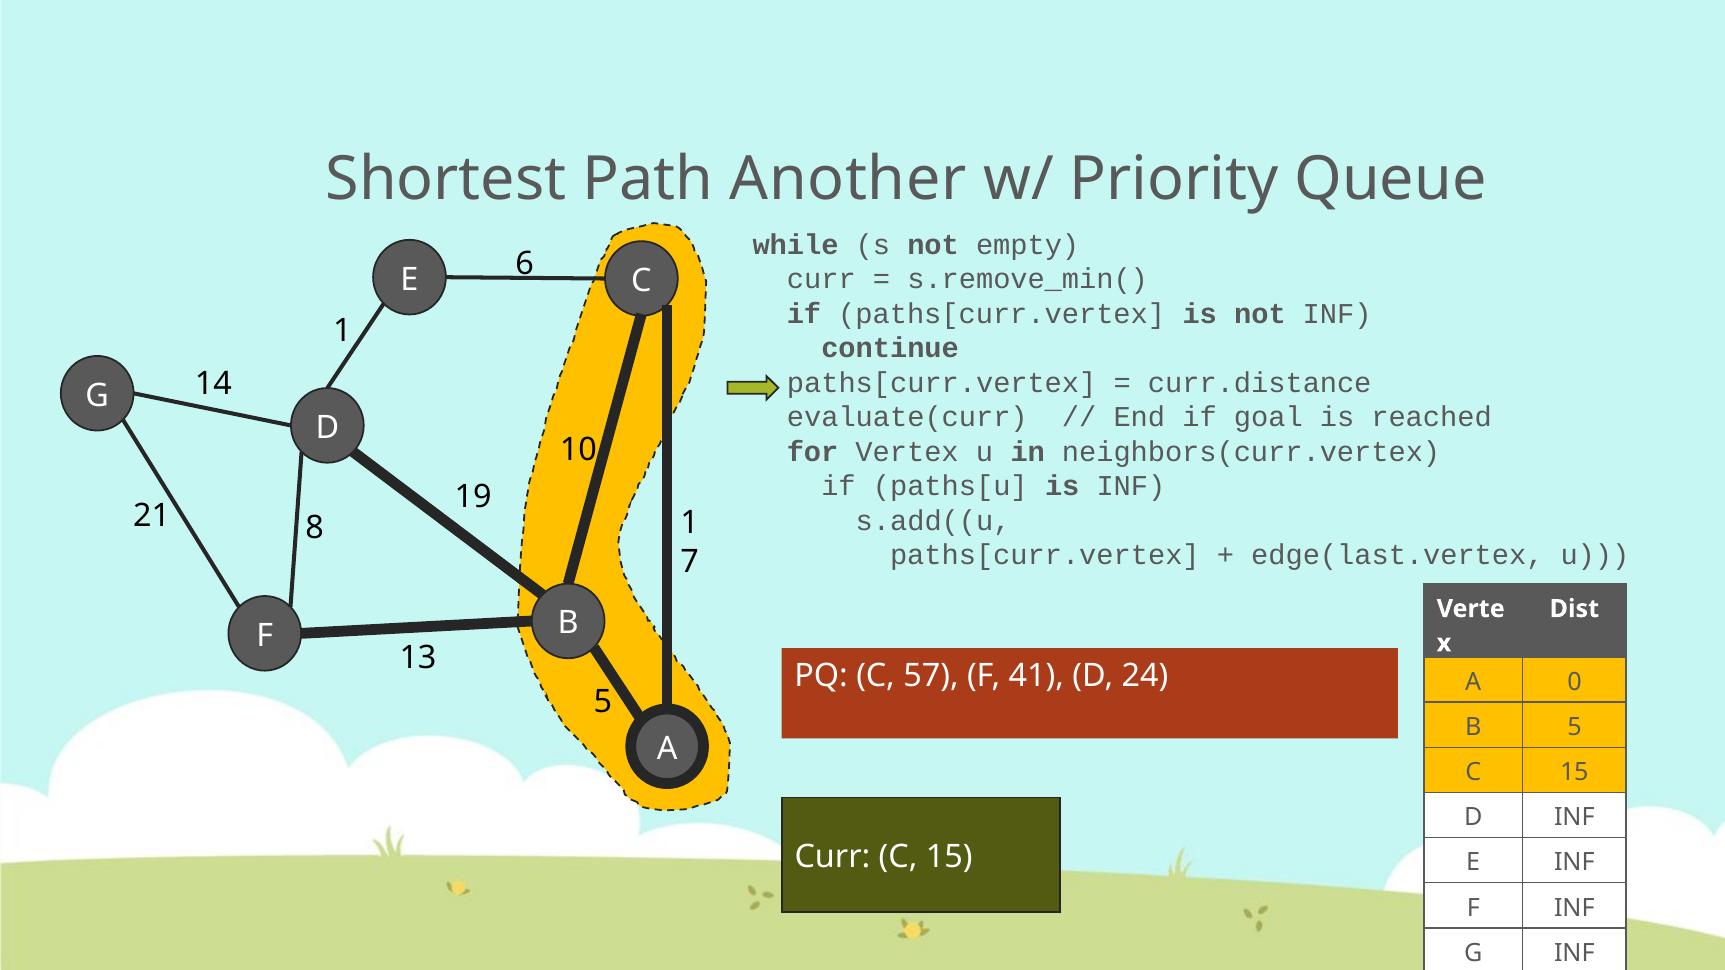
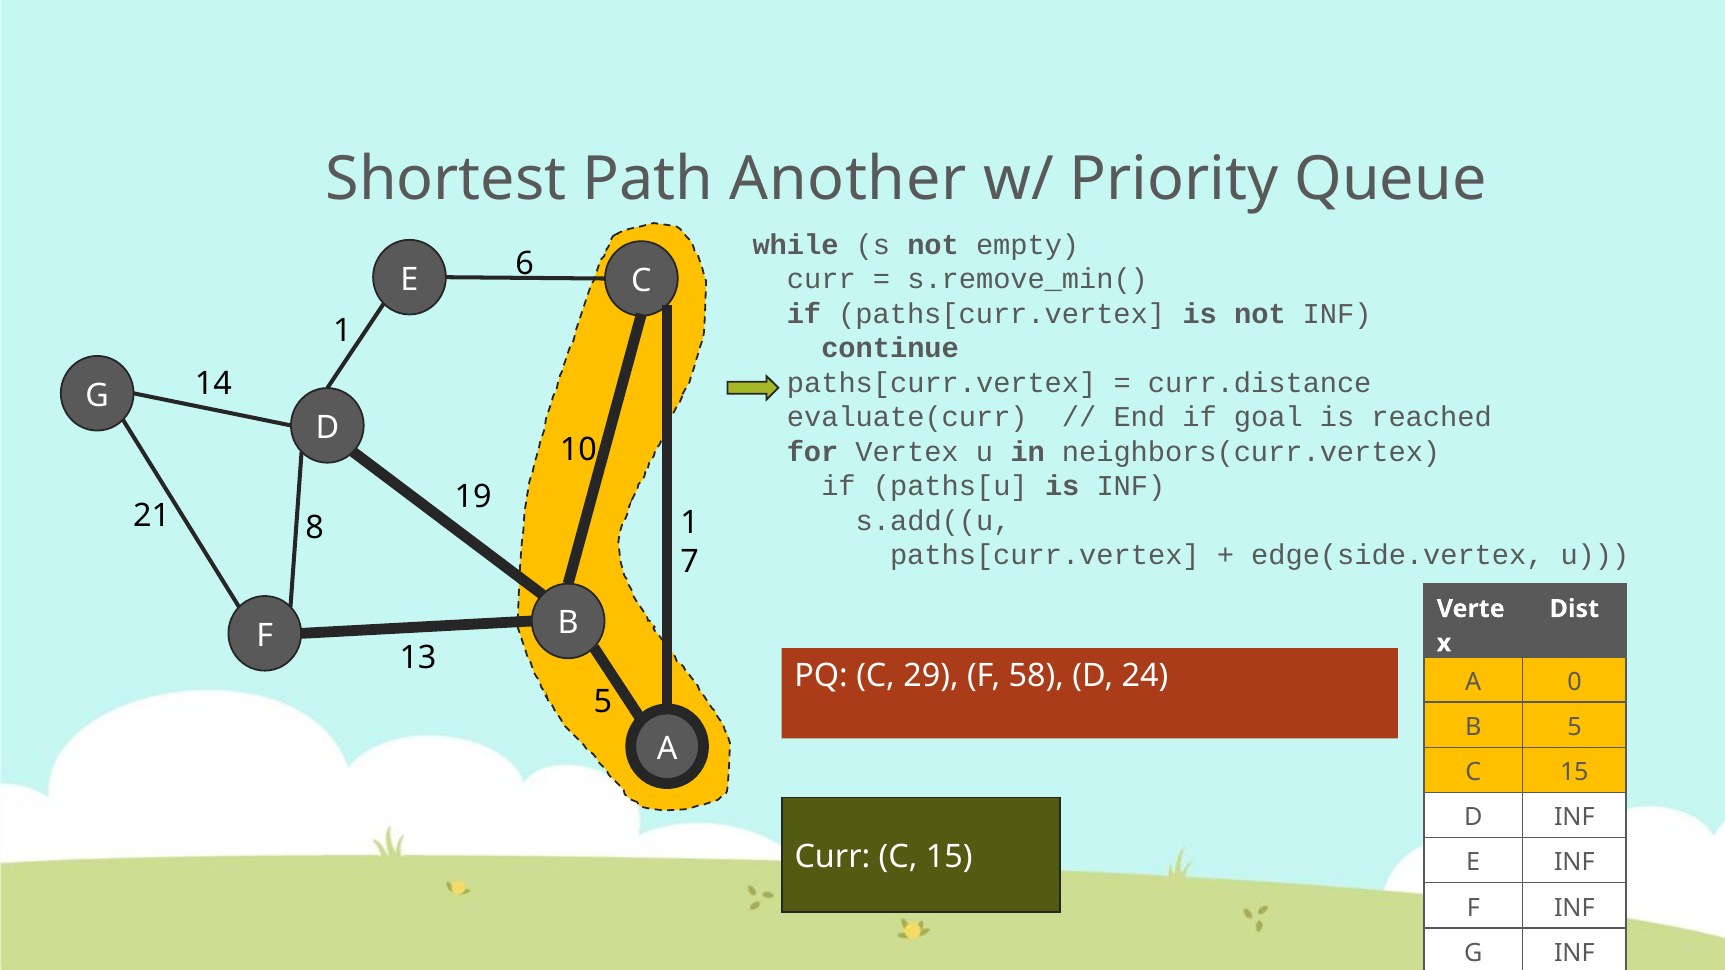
edge(last.vertex: edge(last.vertex -> edge(side.vertex
57: 57 -> 29
41: 41 -> 58
